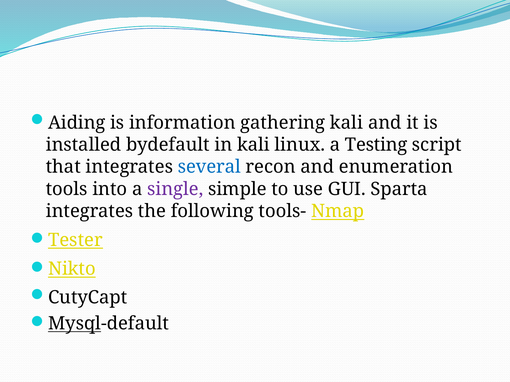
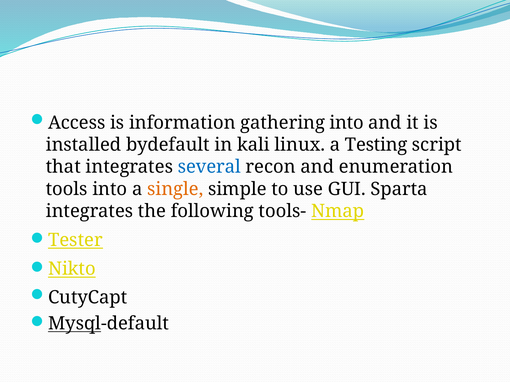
Aiding: Aiding -> Access
gathering kali: kali -> into
single colour: purple -> orange
